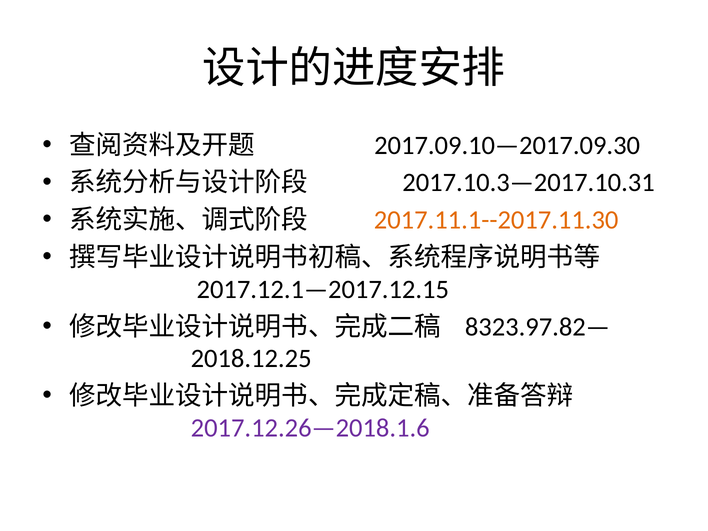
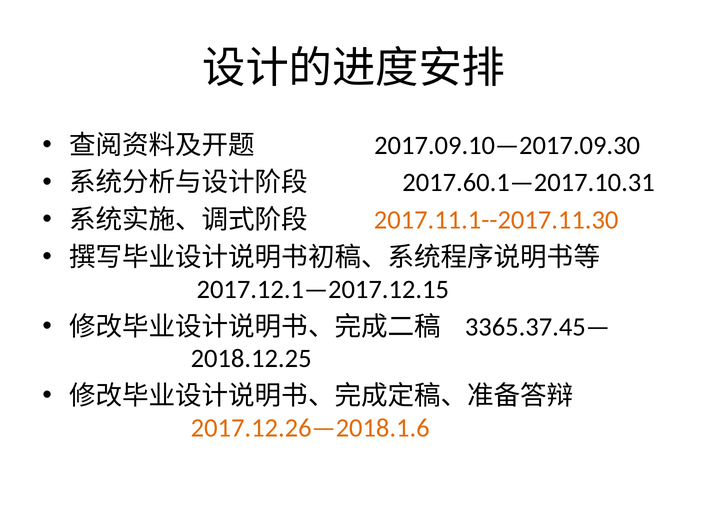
2017.10.3—2017.10.31: 2017.10.3—2017.10.31 -> 2017.60.1—2017.10.31
8323.97.82—: 8323.97.82— -> 3365.37.45—
2017.12.26—2018.1.6 colour: purple -> orange
